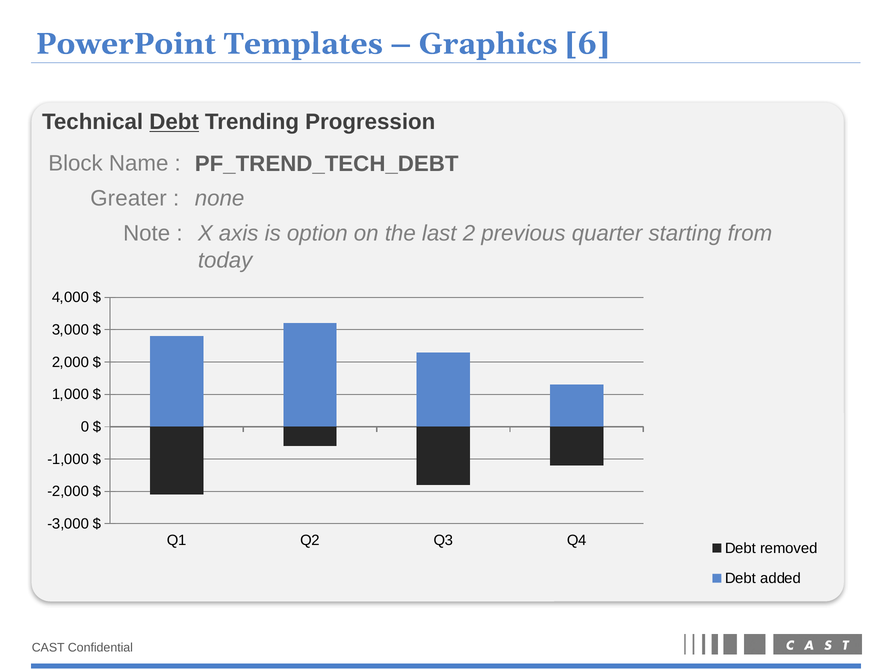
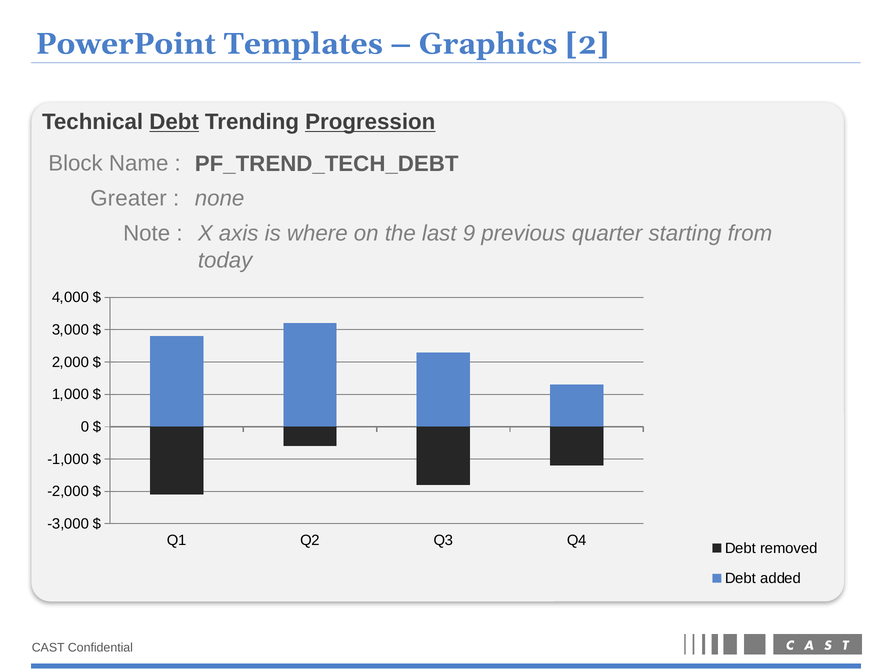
6: 6 -> 2
Progression underline: none -> present
option: option -> where
2: 2 -> 9
